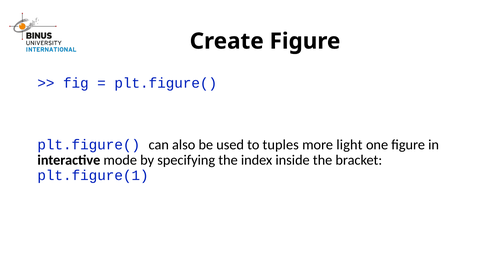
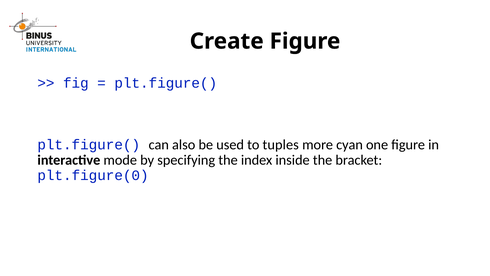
light: light -> cyan
plt.figure(1: plt.figure(1 -> plt.figure(0
